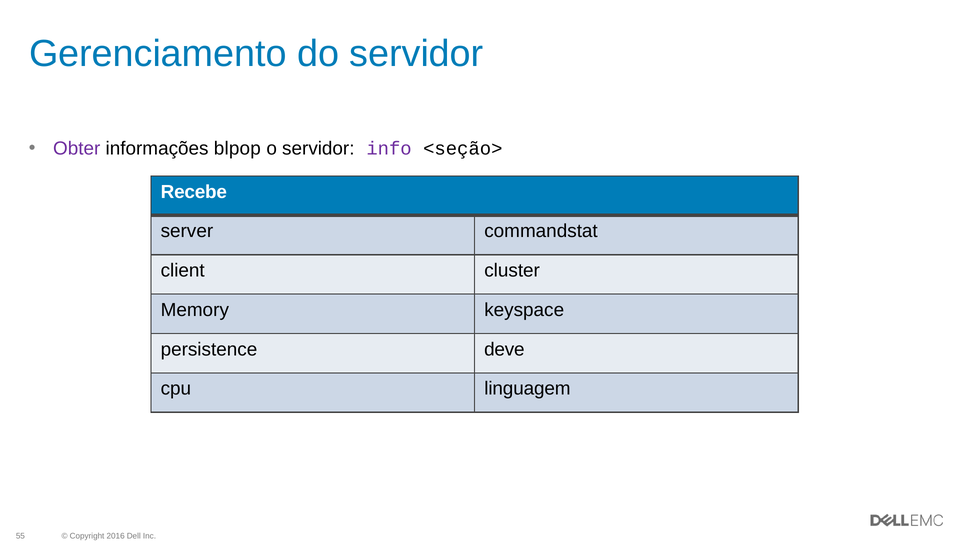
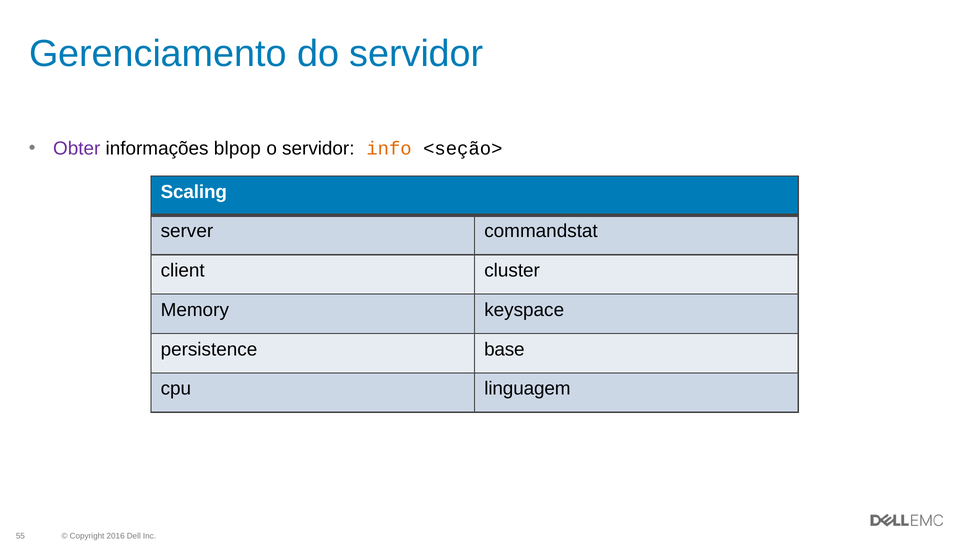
info colour: purple -> orange
Recebe: Recebe -> Scaling
deve: deve -> base
